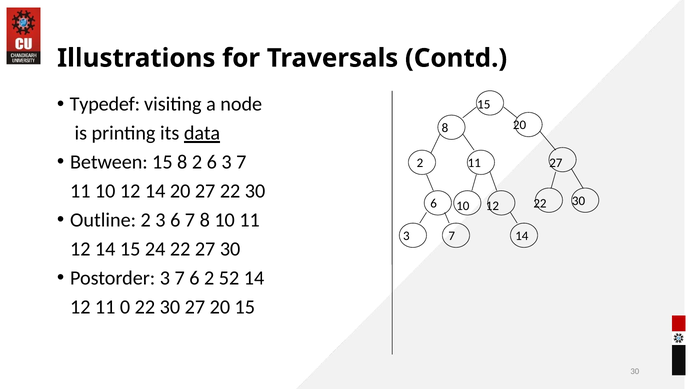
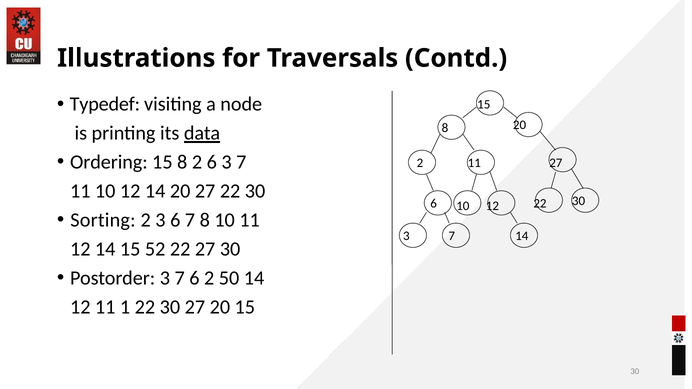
Between: Between -> Ordering
Outline: Outline -> Sorting
24: 24 -> 52
52: 52 -> 50
0: 0 -> 1
